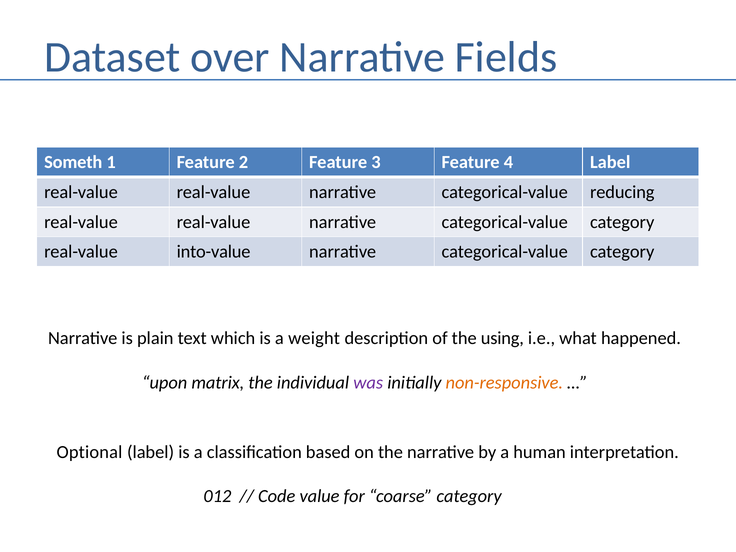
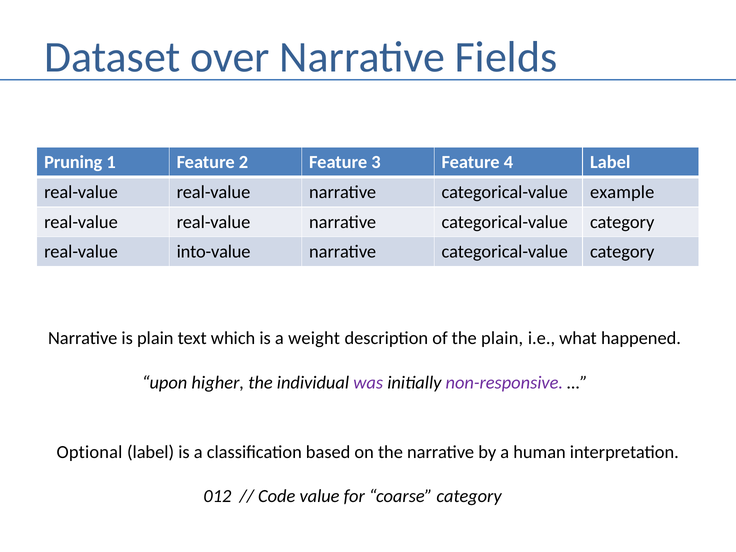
Someth: Someth -> Pruning
reducing: reducing -> example
the using: using -> plain
matrix: matrix -> higher
non-responsive colour: orange -> purple
